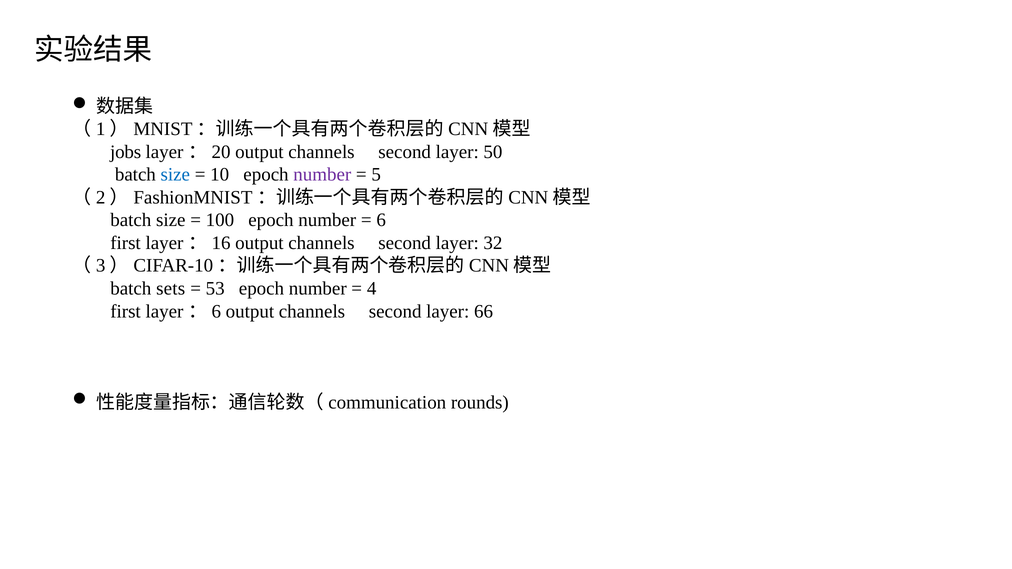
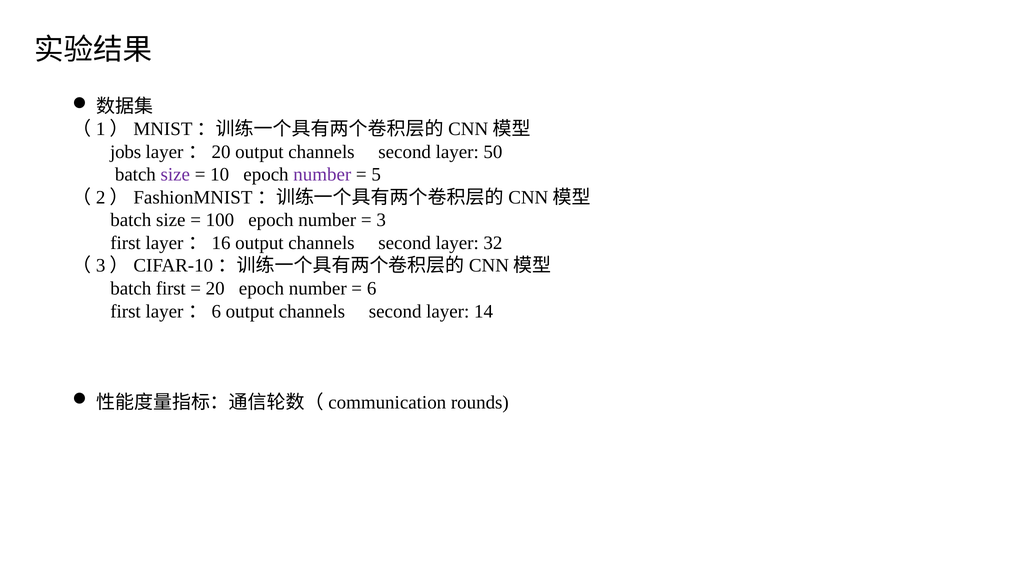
size at (175, 175) colour: blue -> purple
6: 6 -> 3
batch sets: sets -> first
53: 53 -> 20
4: 4 -> 6
66: 66 -> 14
